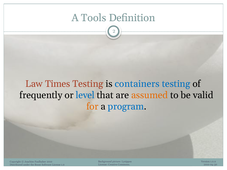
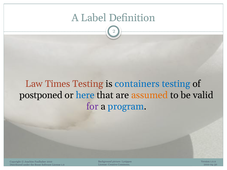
Tools: Tools -> Label
frequently: frequently -> postponed
level: level -> here
for colour: orange -> purple
